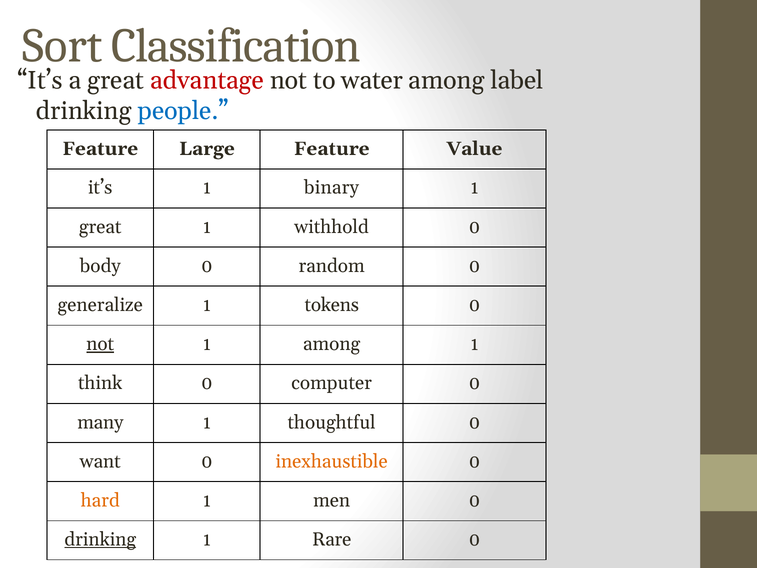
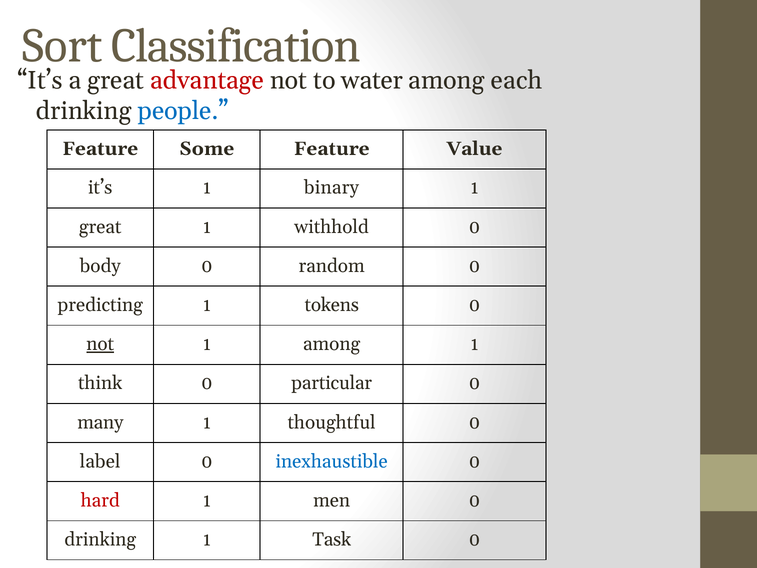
label: label -> each
Large: Large -> Some
generalize: generalize -> predicting
computer: computer -> particular
want: want -> label
inexhaustible colour: orange -> blue
hard colour: orange -> red
drinking at (100, 539) underline: present -> none
Rare: Rare -> Task
